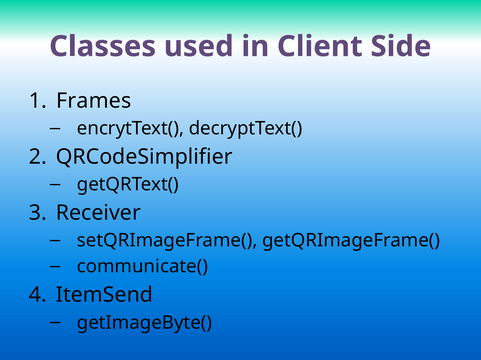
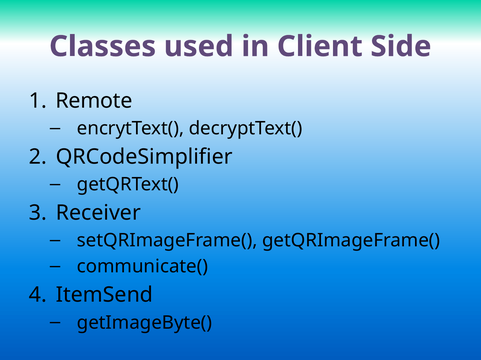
Frames: Frames -> Remote
